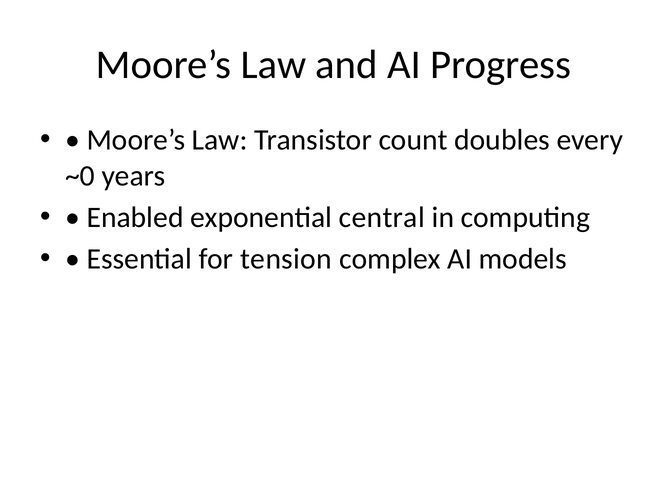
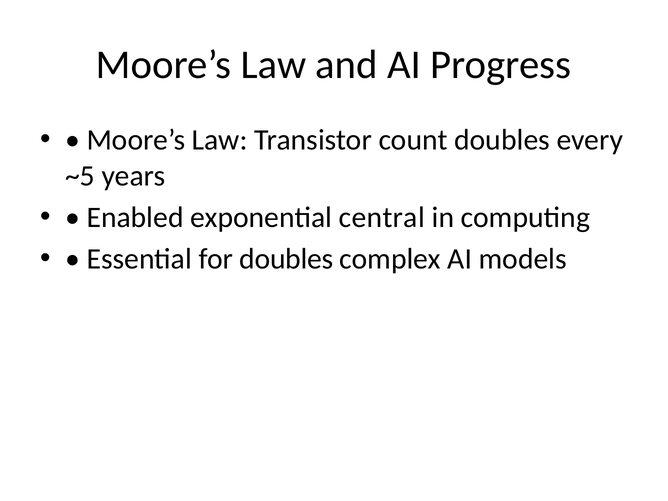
~0: ~0 -> ~5
for tension: tension -> doubles
